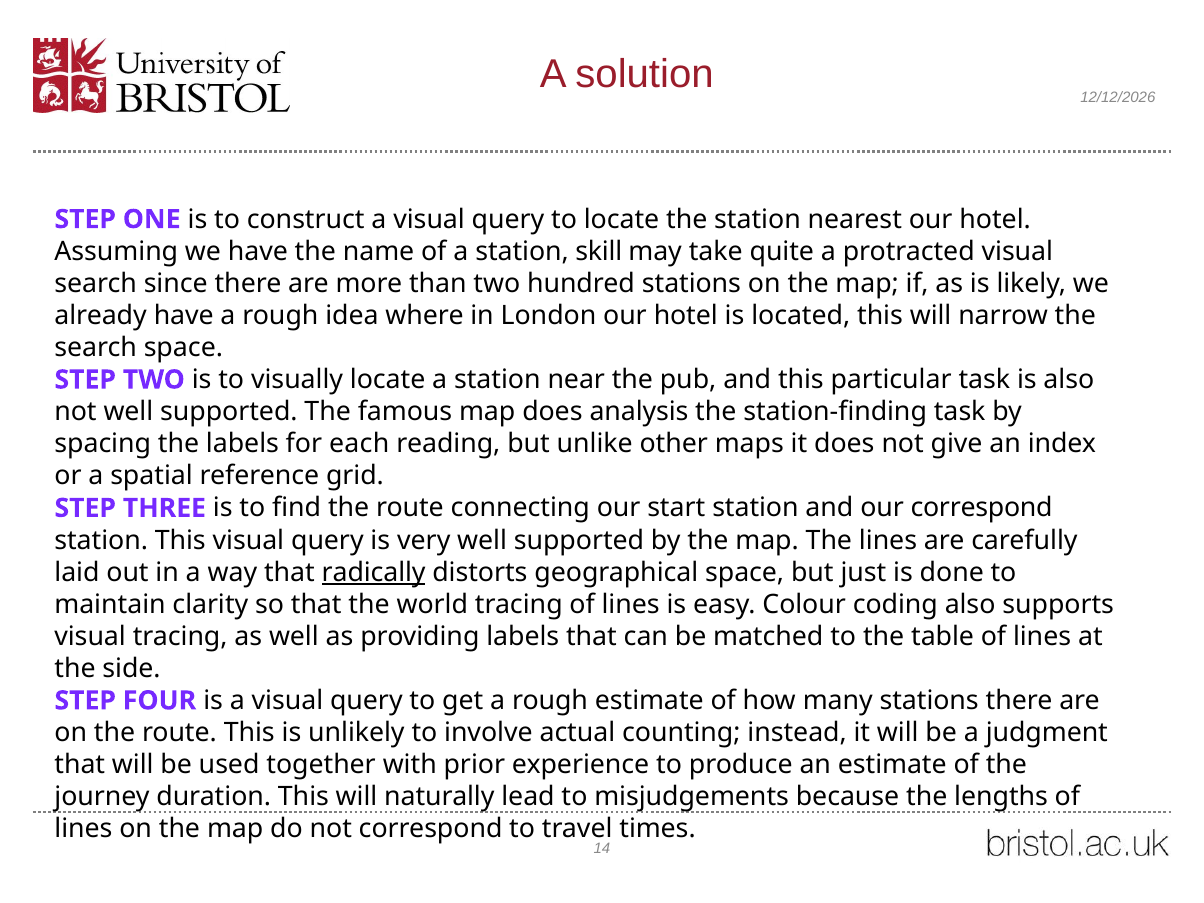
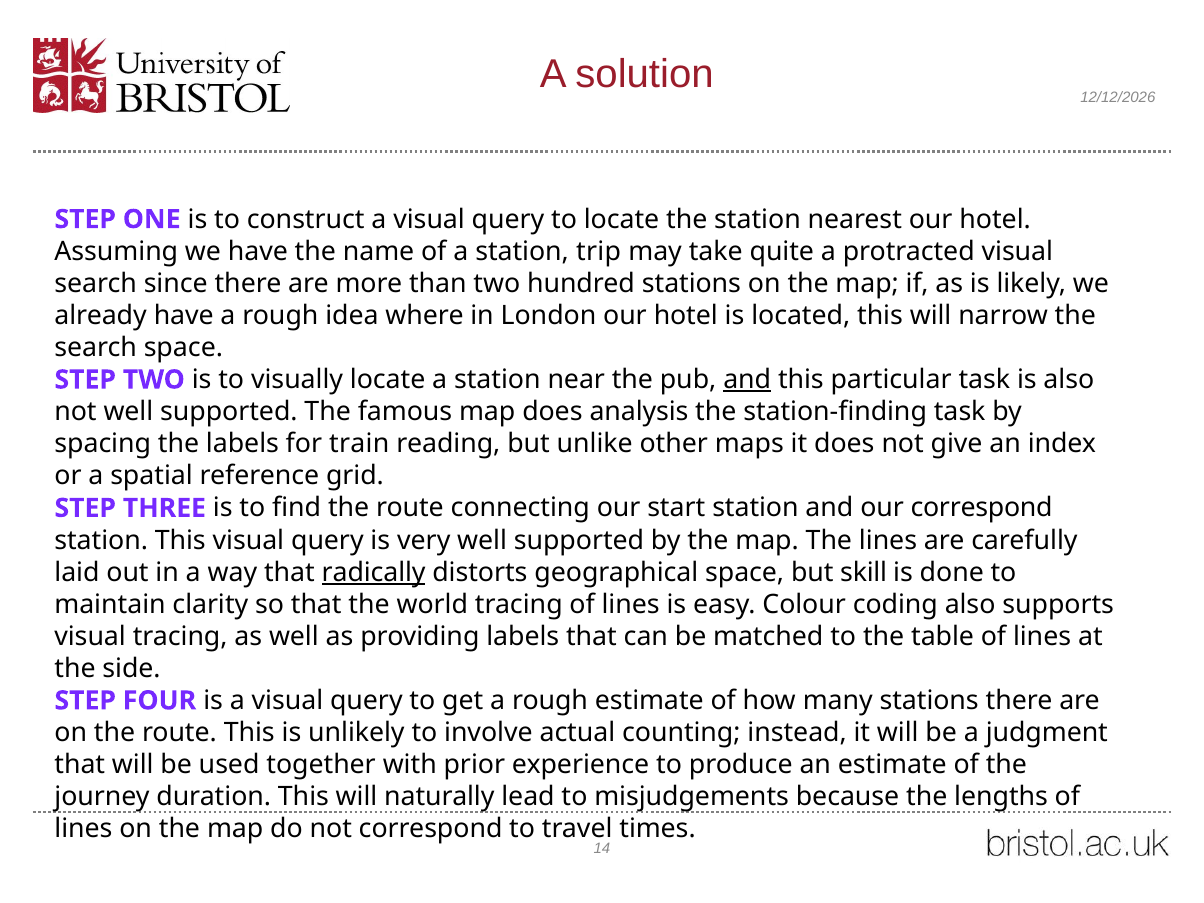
skill: skill -> trip
and at (747, 380) underline: none -> present
each: each -> train
just: just -> skill
